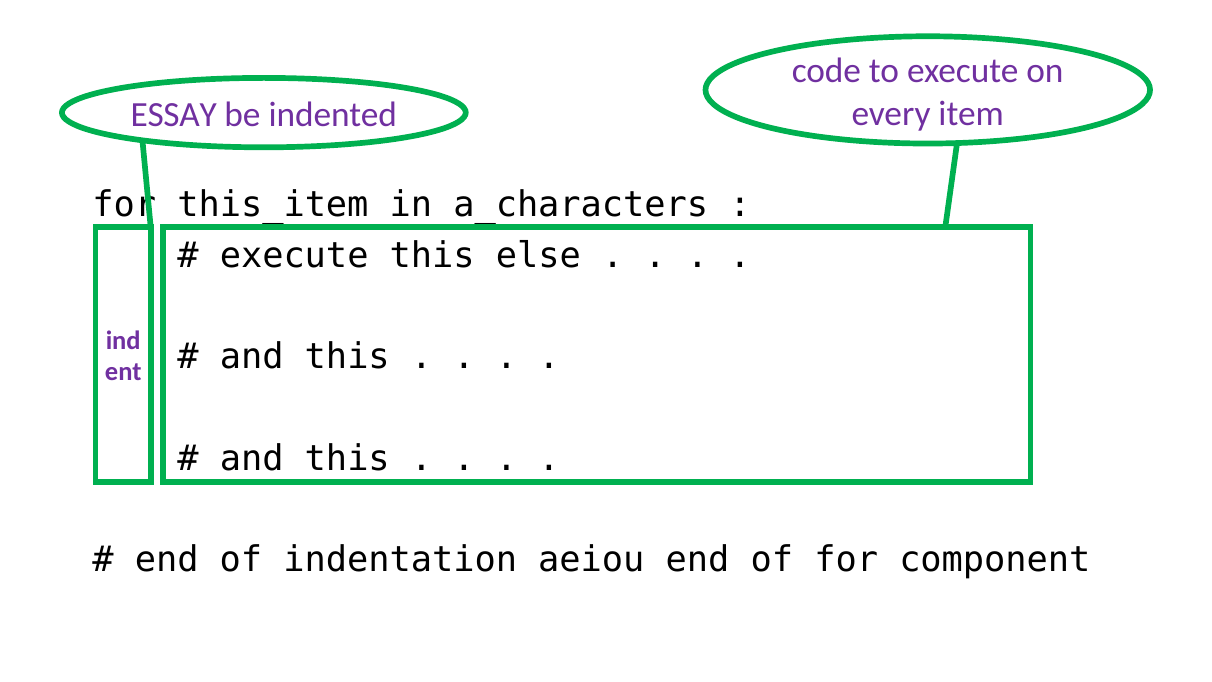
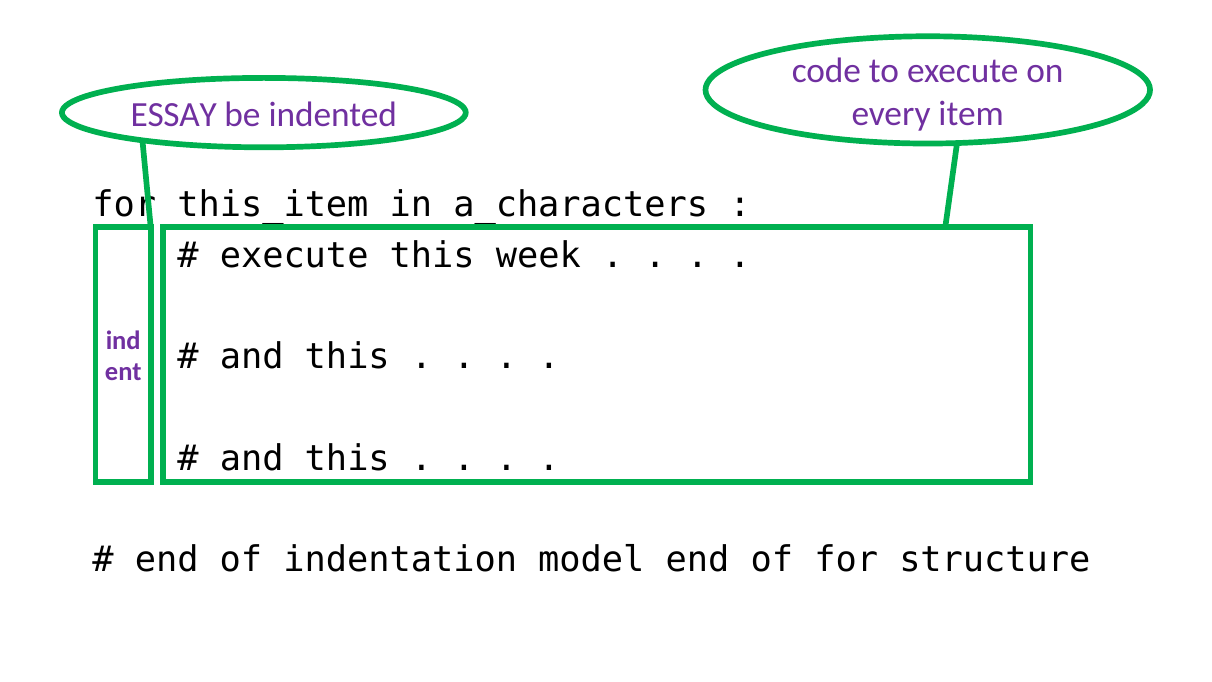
else: else -> week
aeiou: aeiou -> model
component: component -> structure
